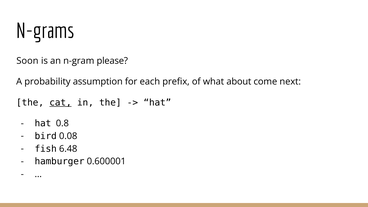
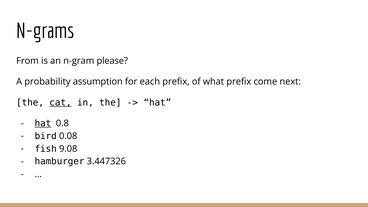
Soon: Soon -> From
what about: about -> prefix
hat at (43, 123) underline: none -> present
6.48: 6.48 -> 9.08
0.600001: 0.600001 -> 3.447326
